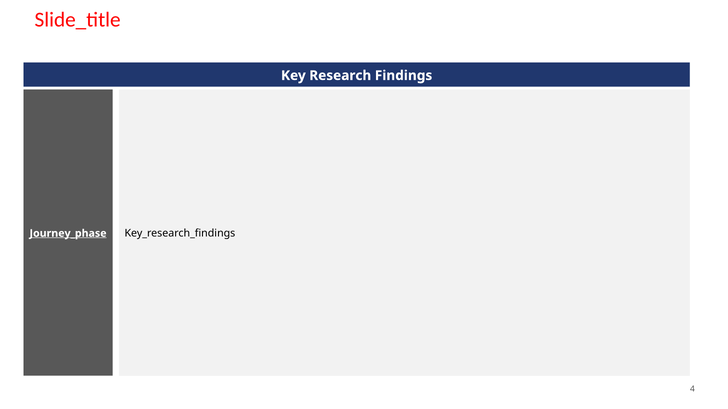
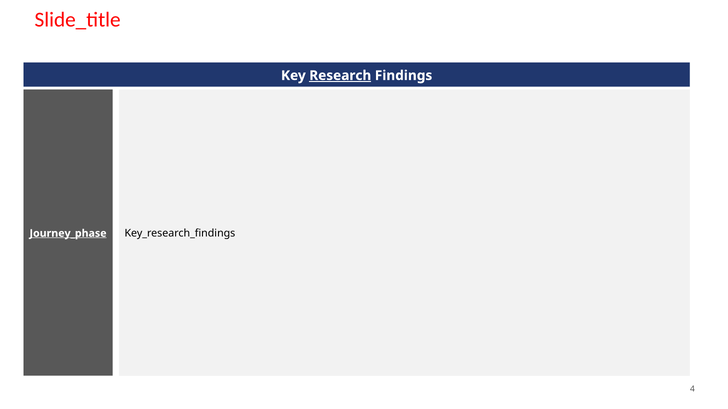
Research underline: none -> present
